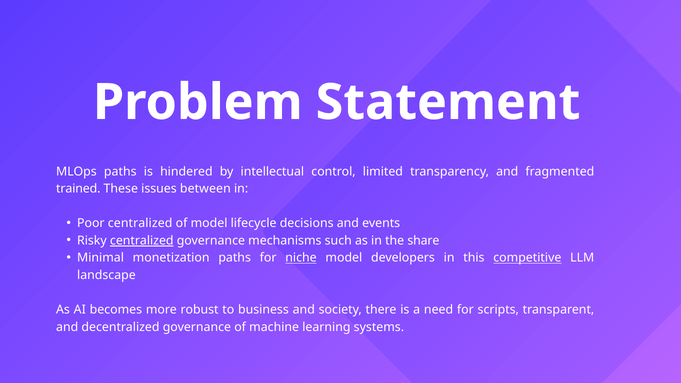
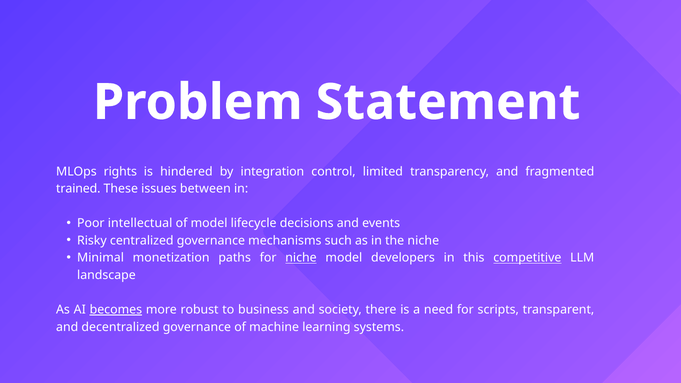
MLOps paths: paths -> rights
intellectual: intellectual -> integration
Poor centralized: centralized -> intellectual
centralized at (142, 241) underline: present -> none
the share: share -> niche
becomes underline: none -> present
